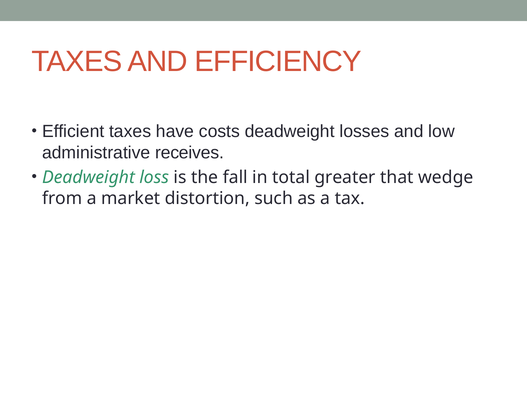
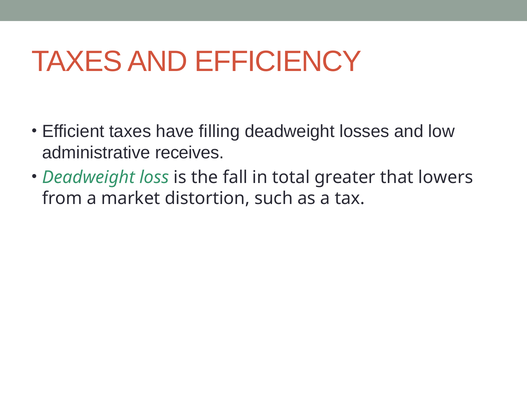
costs: costs -> filling
wedge: wedge -> lowers
